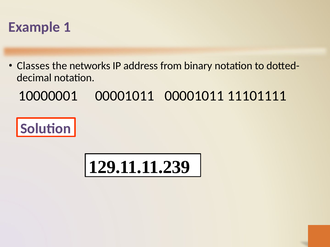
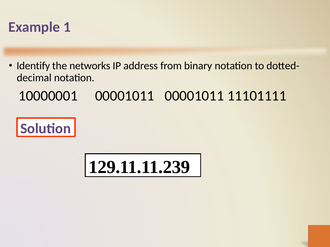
Classes: Classes -> Identify
